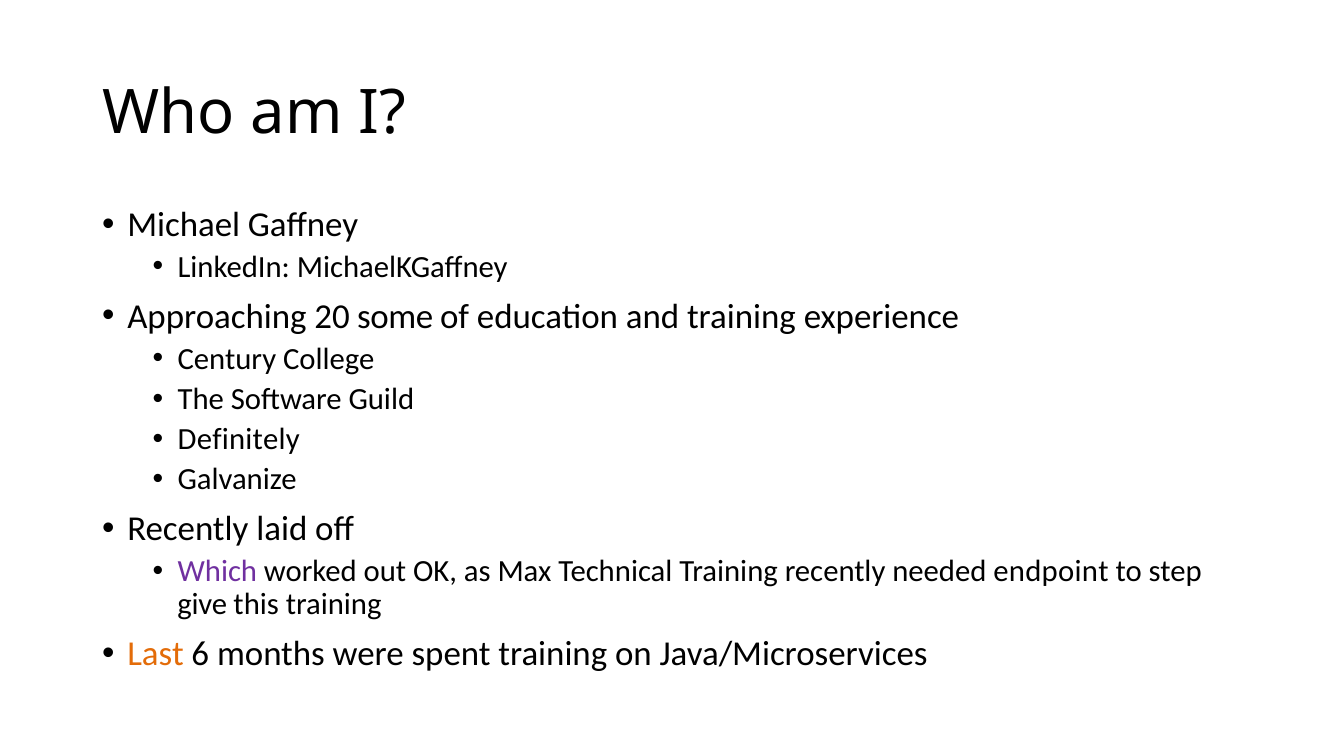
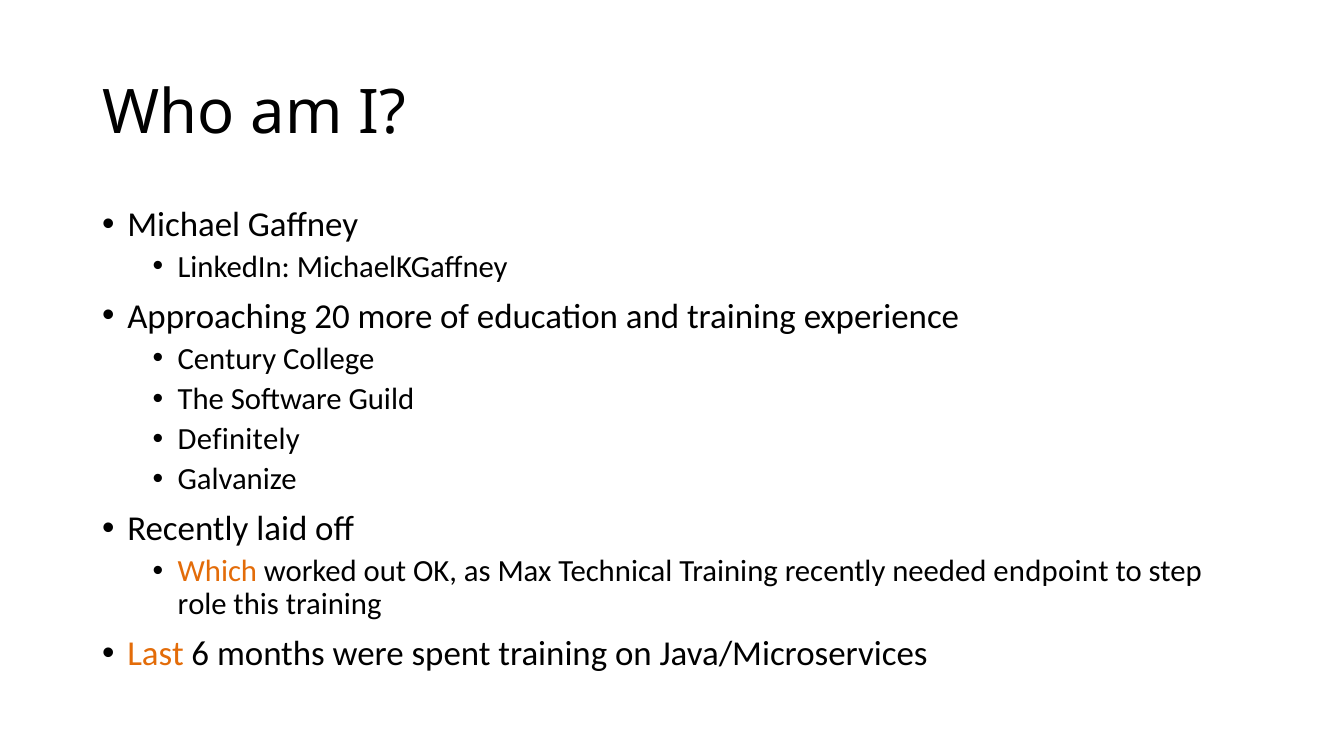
some: some -> more
Which colour: purple -> orange
give: give -> role
